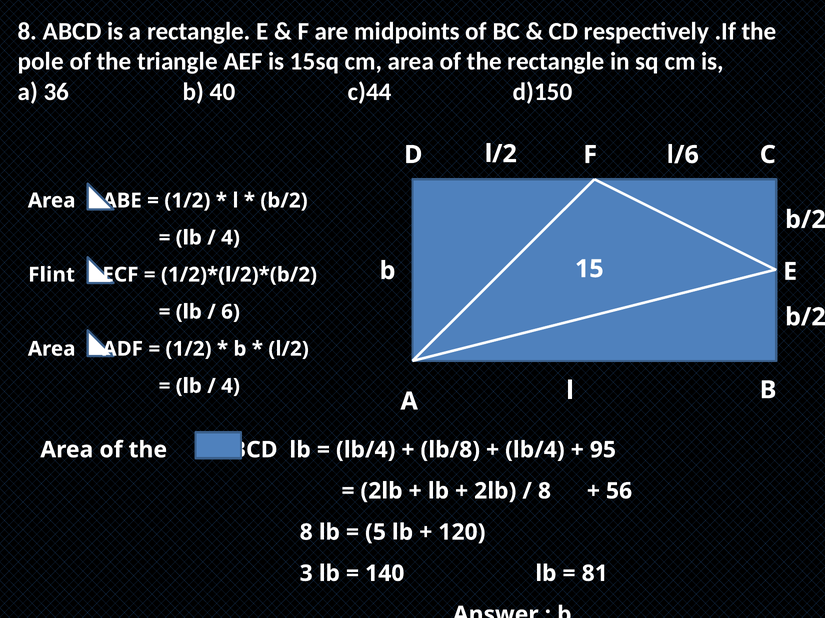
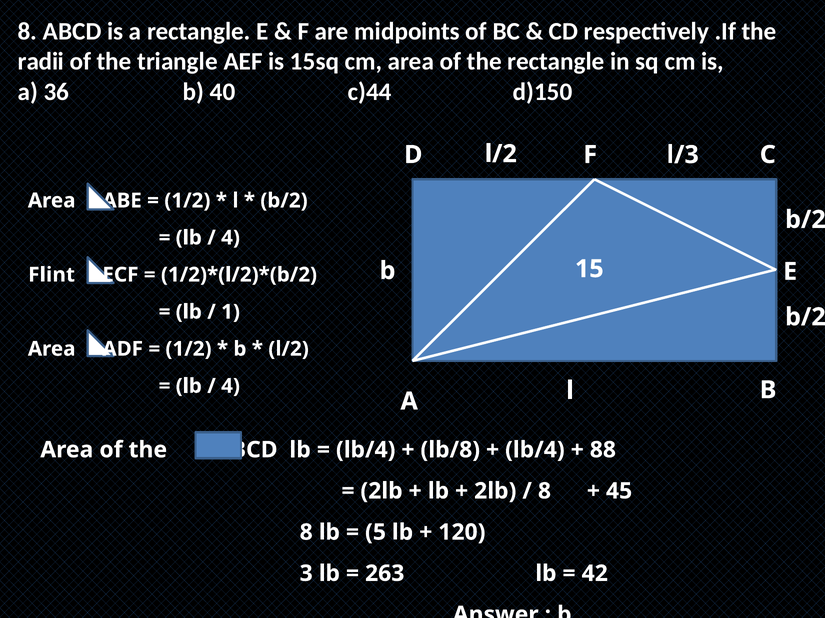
pole: pole -> radii
l/6: l/6 -> l/3
6: 6 -> 1
95: 95 -> 88
56: 56 -> 45
140: 140 -> 263
81: 81 -> 42
